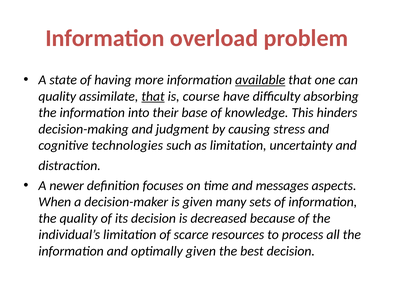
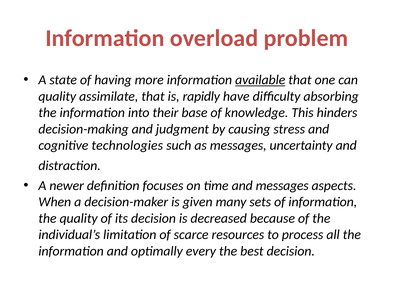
that at (153, 96) underline: present -> none
course: course -> rapidly
as limitation: limitation -> messages
optimally given: given -> every
